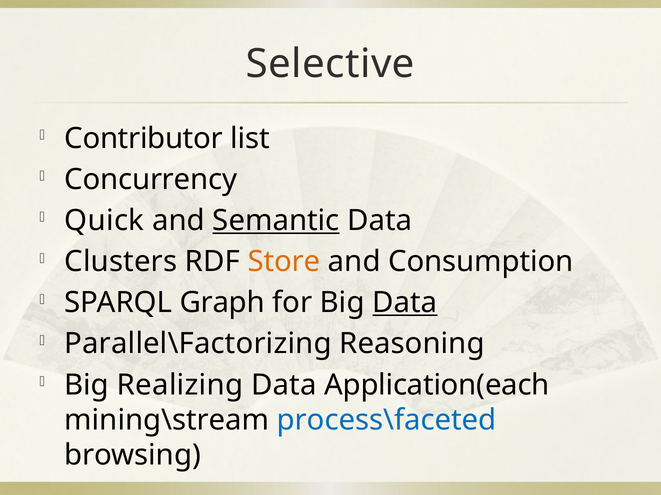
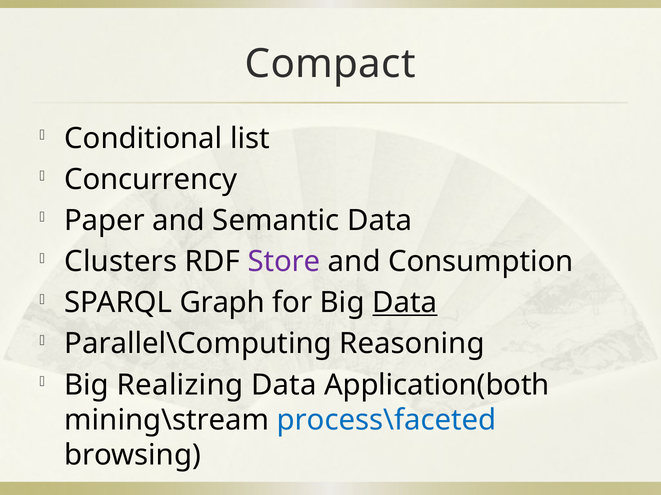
Selective: Selective -> Compact
Contributor: Contributor -> Conditional
Quick: Quick -> Paper
Semantic underline: present -> none
Store colour: orange -> purple
Parallel\Factorizing: Parallel\Factorizing -> Parallel\Computing
Application(each: Application(each -> Application(both
